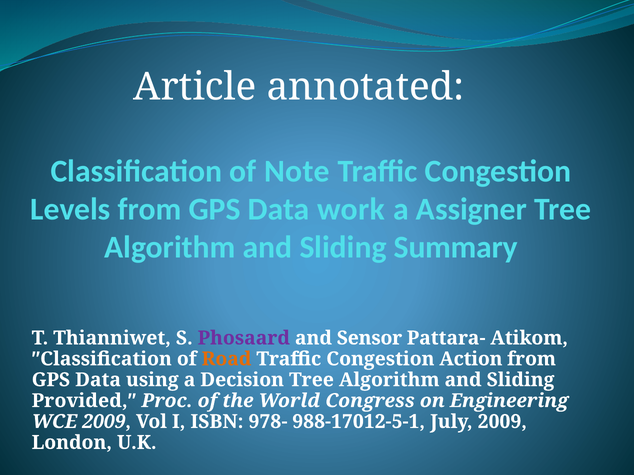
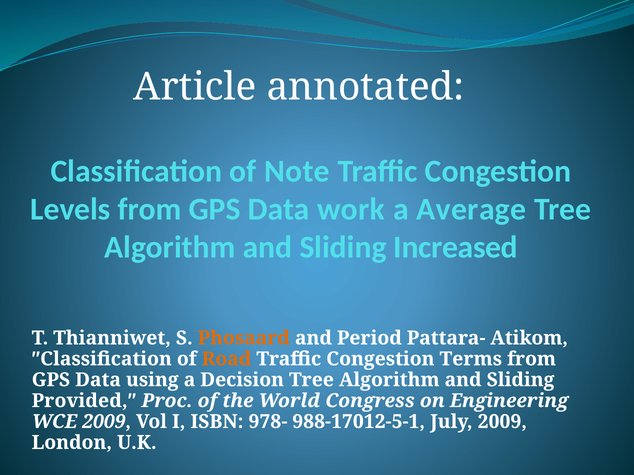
Assigner: Assigner -> Average
Summary: Summary -> Increased
Phosaard colour: purple -> orange
Sensor: Sensor -> Period
Action: Action -> Terms
